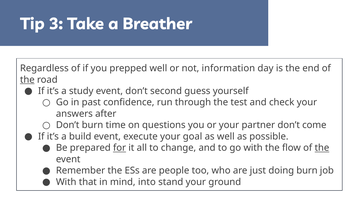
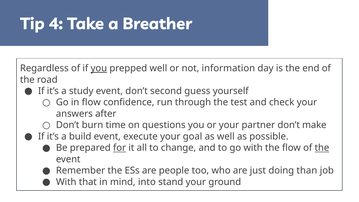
3: 3 -> 4
you at (99, 68) underline: none -> present
the at (27, 80) underline: present -> none
in past: past -> flow
come: come -> make
doing burn: burn -> than
